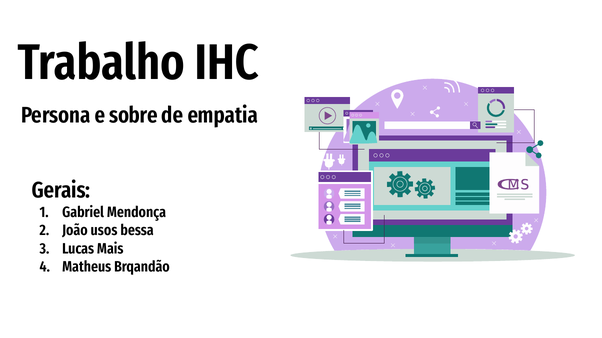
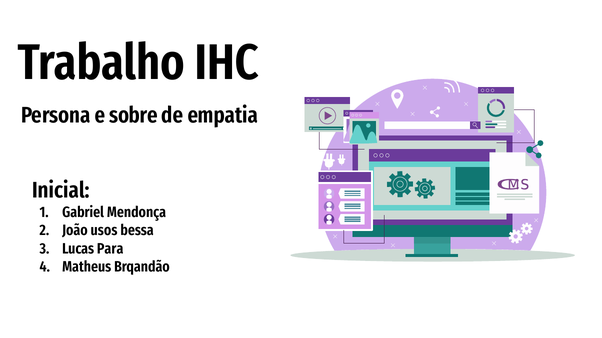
Gerais: Gerais -> Inicial
Mais: Mais -> Para
